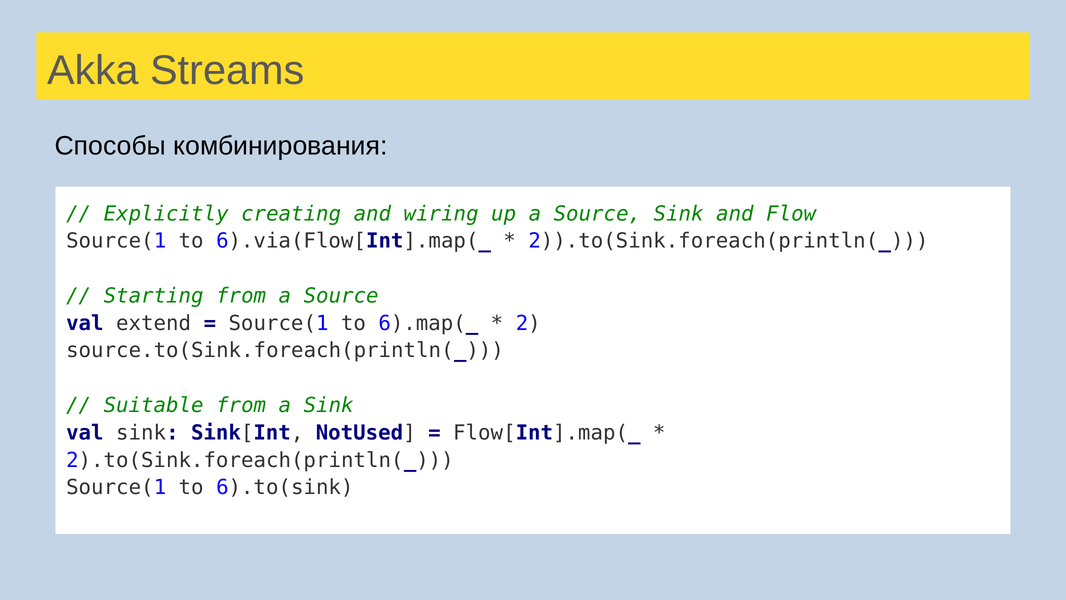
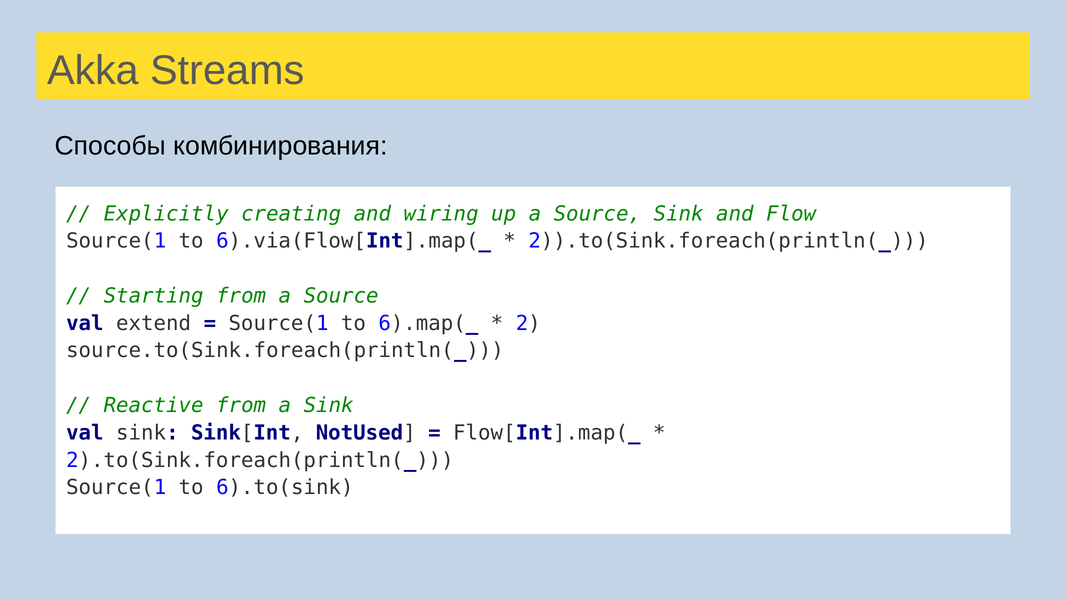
Suitable: Suitable -> Reactive
